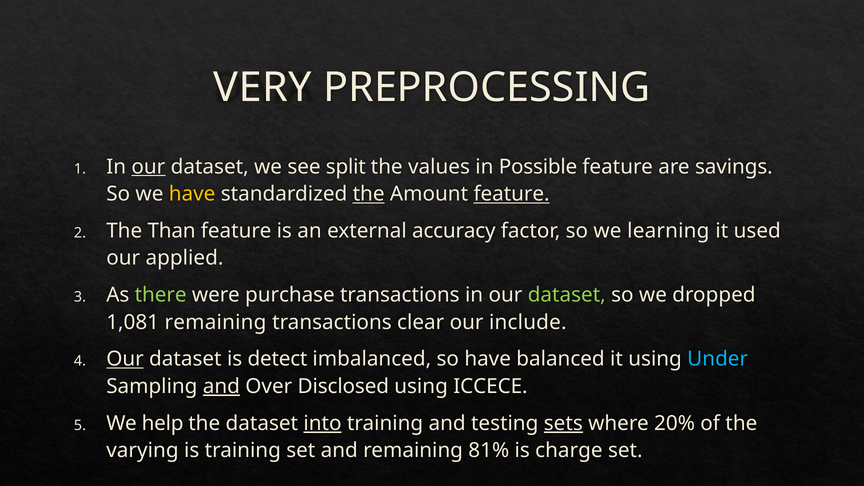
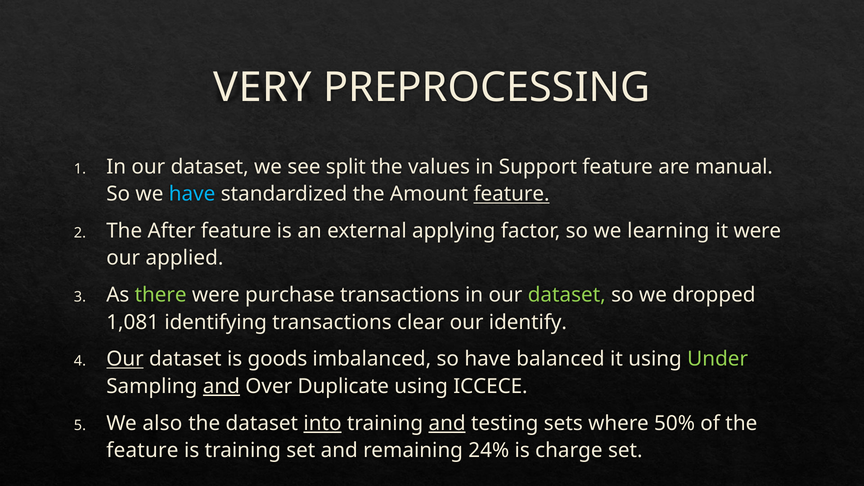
our at (148, 167) underline: present -> none
Possible: Possible -> Support
savings: savings -> manual
have at (192, 194) colour: yellow -> light blue
the at (369, 194) underline: present -> none
Than: Than -> After
accuracy: accuracy -> applying
it used: used -> were
1,081 remaining: remaining -> identifying
include: include -> identify
detect: detect -> goods
Under colour: light blue -> light green
Disclosed: Disclosed -> Duplicate
help: help -> also
and at (447, 423) underline: none -> present
sets underline: present -> none
20%: 20% -> 50%
varying at (142, 451): varying -> feature
81%: 81% -> 24%
